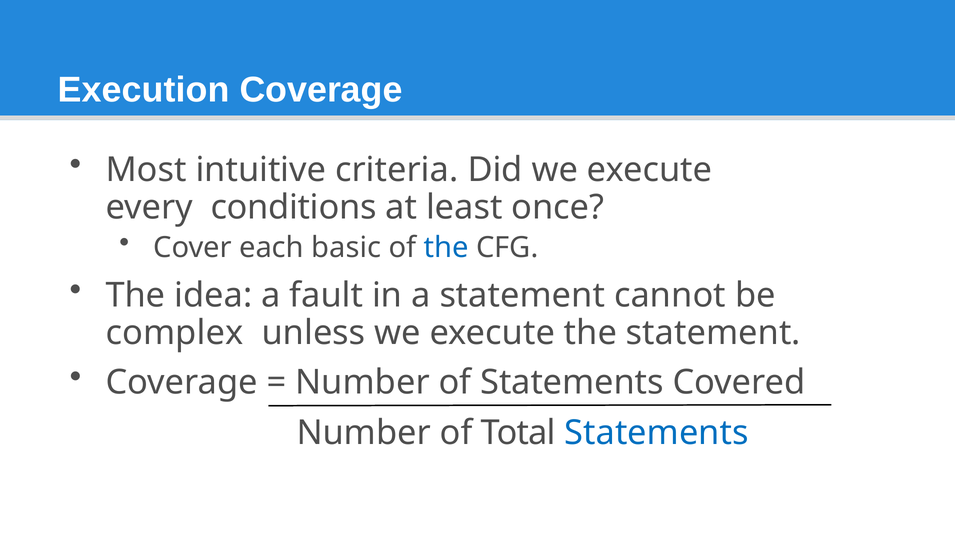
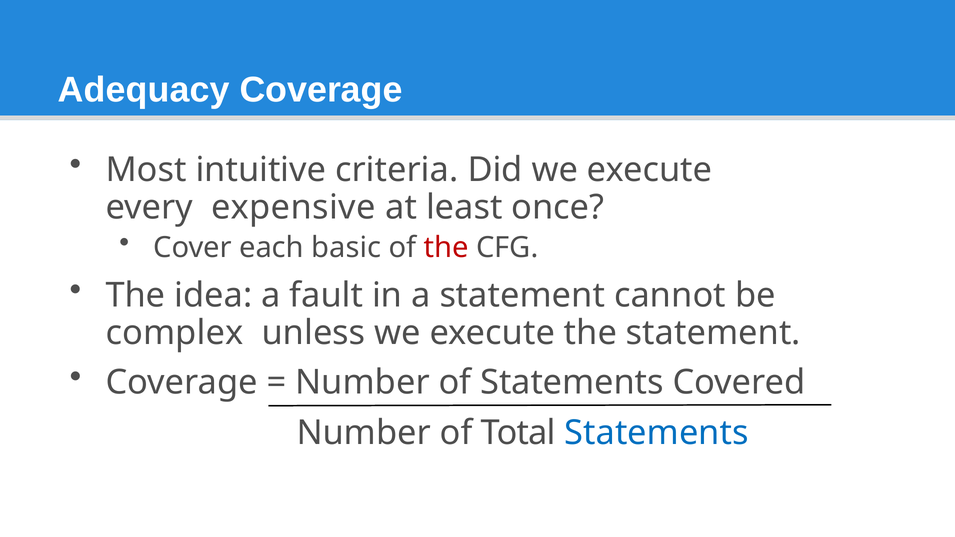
Execution: Execution -> Adequacy
conditions: conditions -> expensive
the at (446, 248) colour: blue -> red
